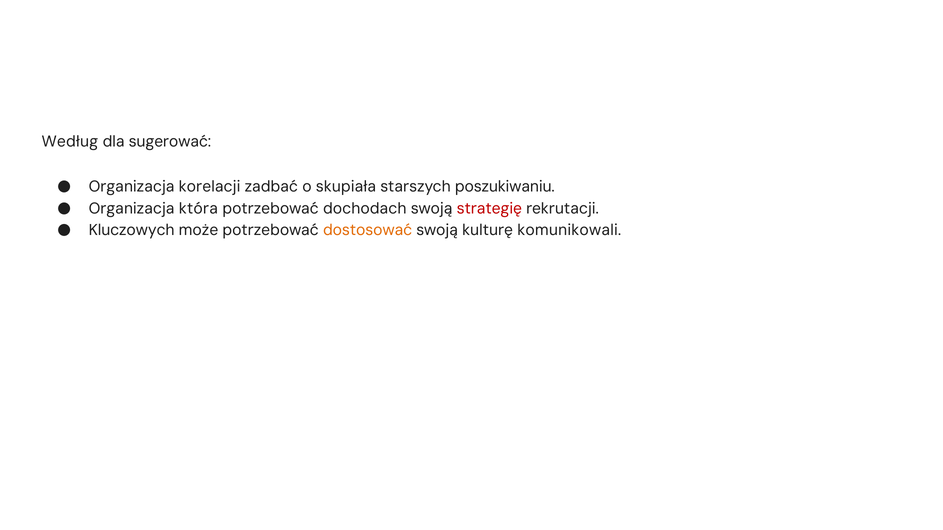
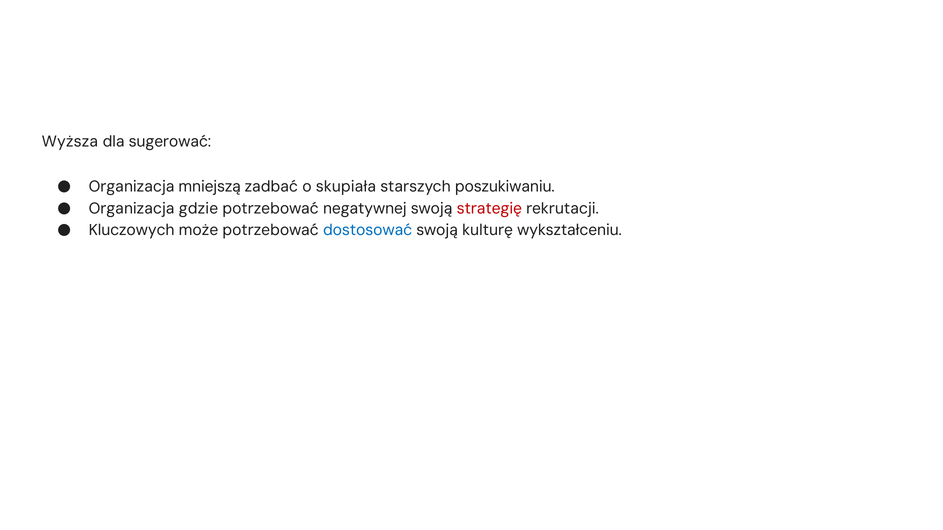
Według: Według -> Wyższa
korelacji: korelacji -> mniejszą
która: która -> gdzie
dochodach: dochodach -> negatywnej
dostosować colour: orange -> blue
komunikowali: komunikowali -> wykształceniu
